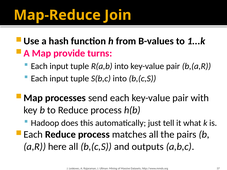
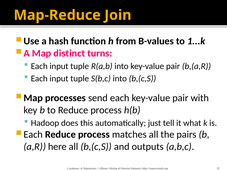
provide: provide -> distinct
